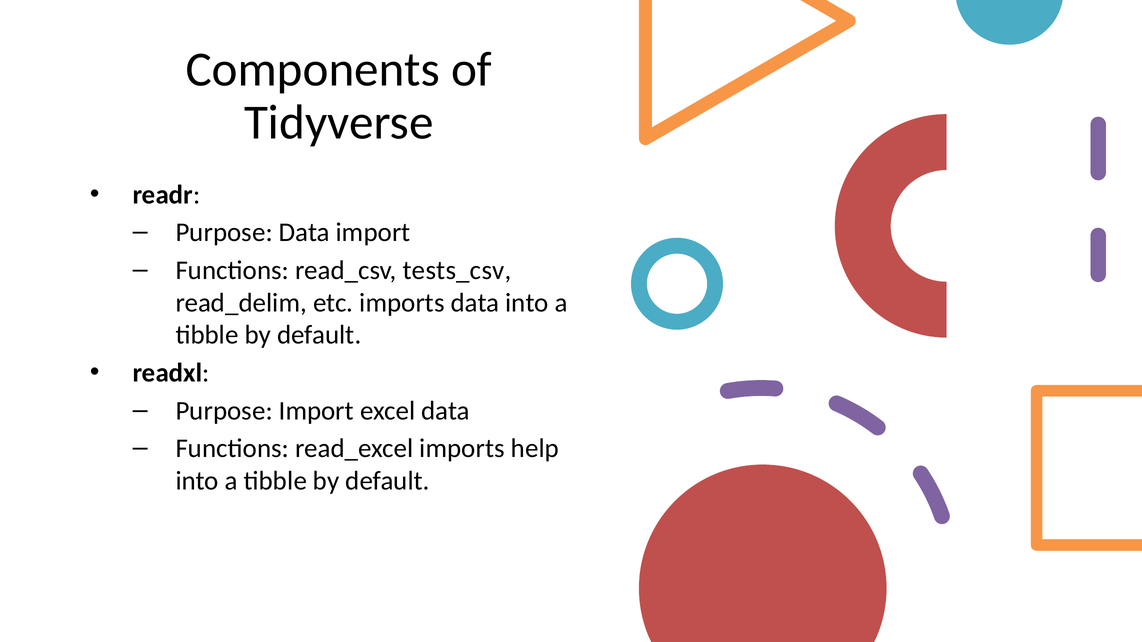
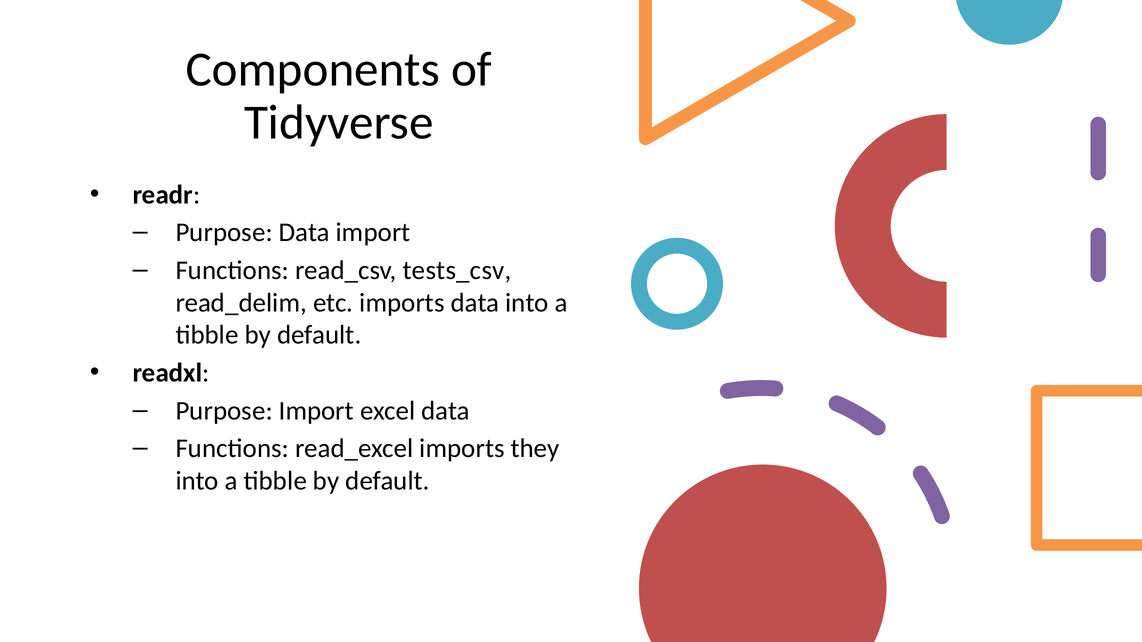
help: help -> they
